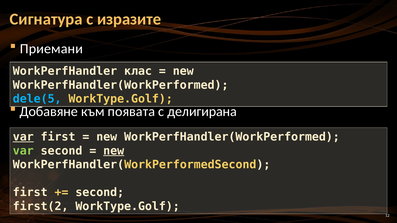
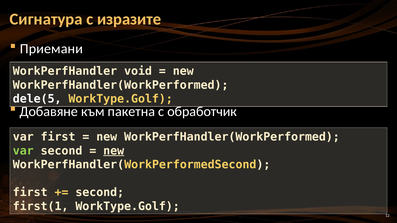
клас: клас -> void
dele(5 colour: light blue -> white
появата: появата -> пакетна
делигирана: делигирана -> обработчик
var at (23, 137) underline: present -> none
first(2: first(2 -> first(1
